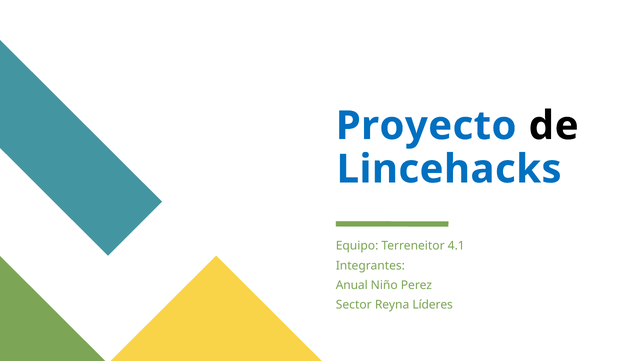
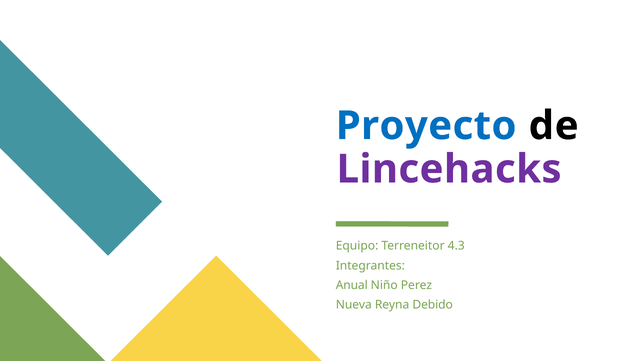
Lincehacks colour: blue -> purple
4.1: 4.1 -> 4.3
Sector: Sector -> Nueva
Líderes: Líderes -> Debido
